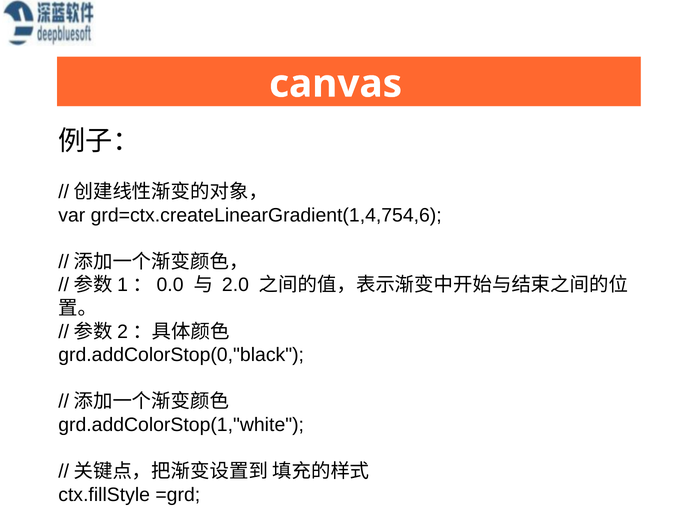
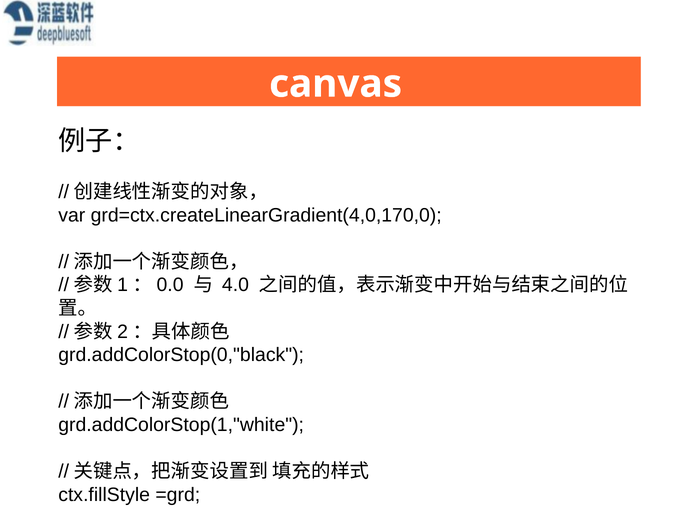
grd=ctx.createLinearGradient(1,4,754,6: grd=ctx.createLinearGradient(1,4,754,6 -> grd=ctx.createLinearGradient(4,0,170,0
2.0: 2.0 -> 4.0
